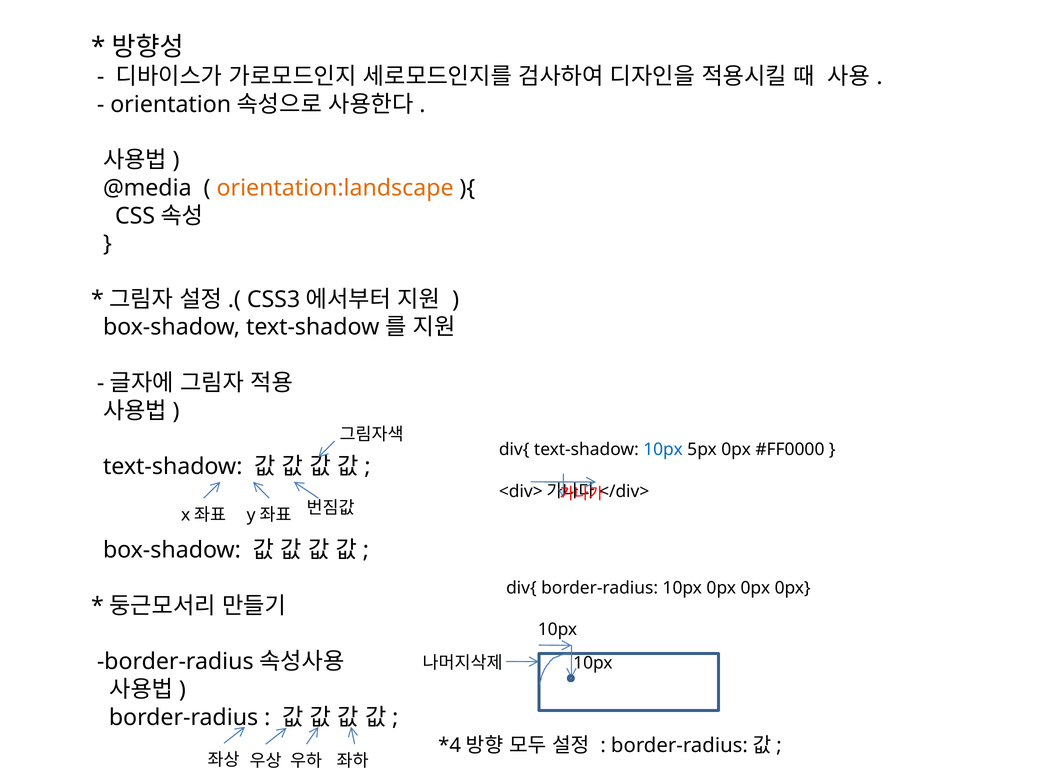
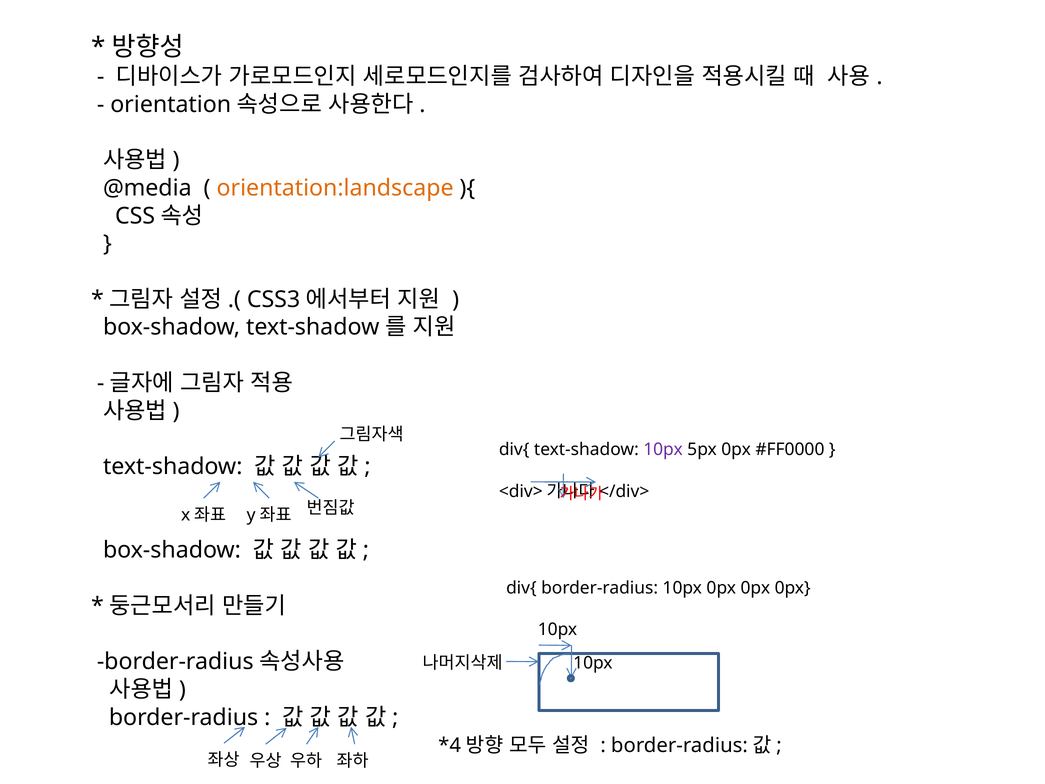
10px at (663, 449) colour: blue -> purple
